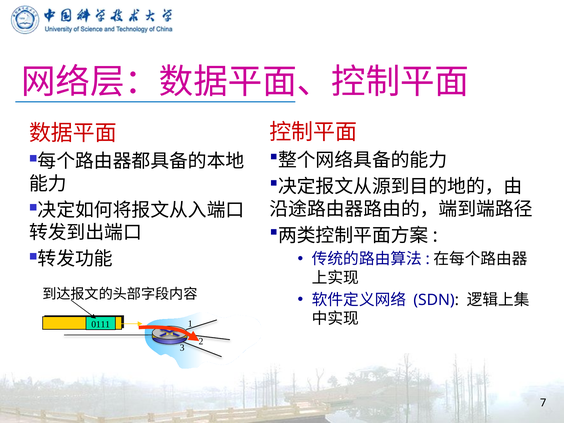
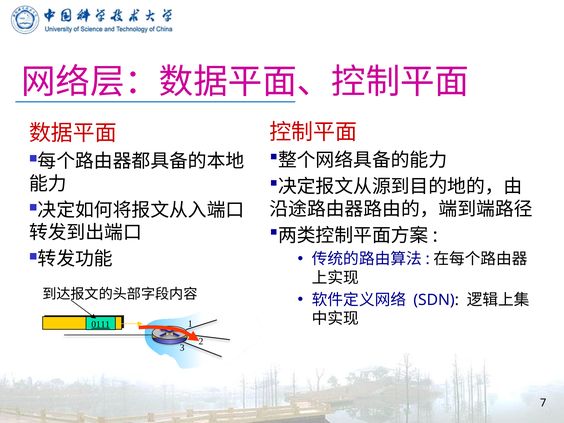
0111 underline: none -> present
